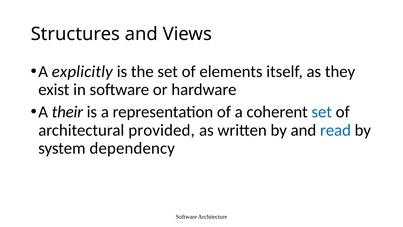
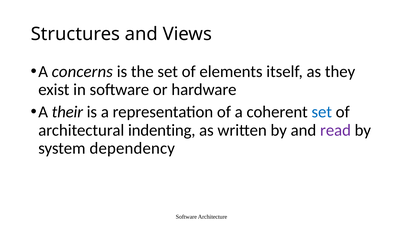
explicitly: explicitly -> concerns
provided: provided -> indenting
read colour: blue -> purple
